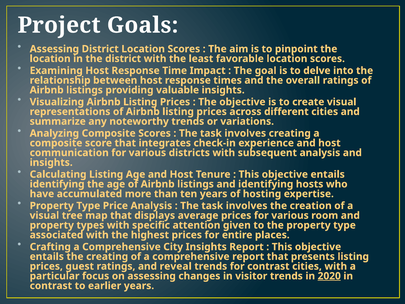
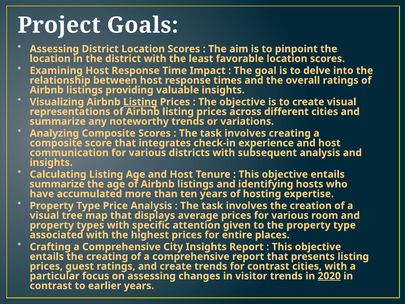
Listing at (140, 102) underline: none -> present
identifying at (57, 184): identifying -> summarize
and reveal: reveal -> create
